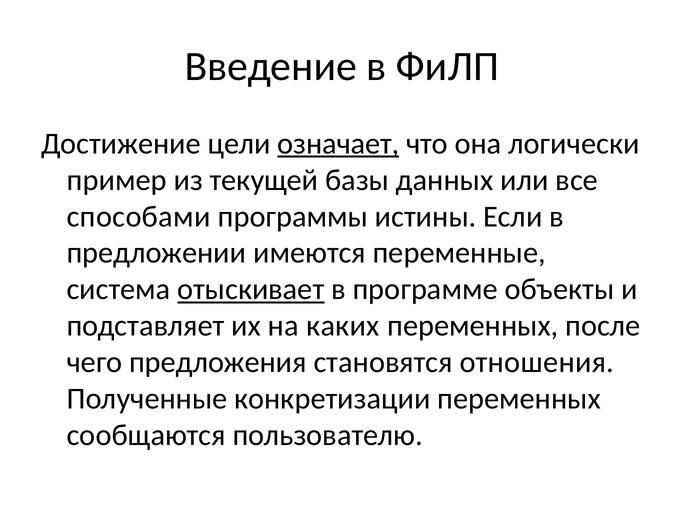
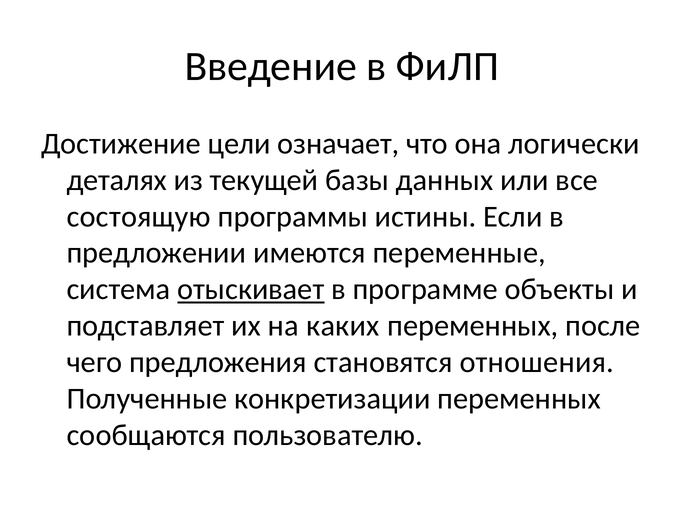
означает underline: present -> none
пример: пример -> деталях
способами: способами -> состоящую
